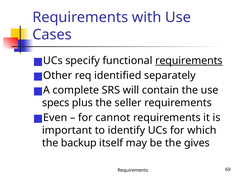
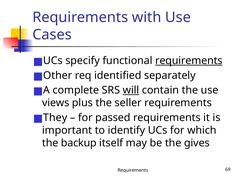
will underline: none -> present
specs: specs -> views
Even: Even -> They
cannot: cannot -> passed
